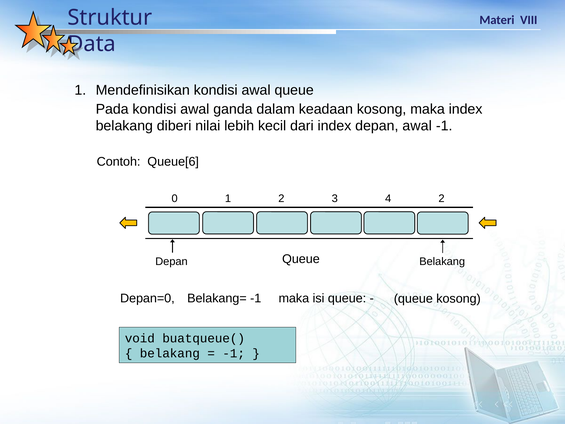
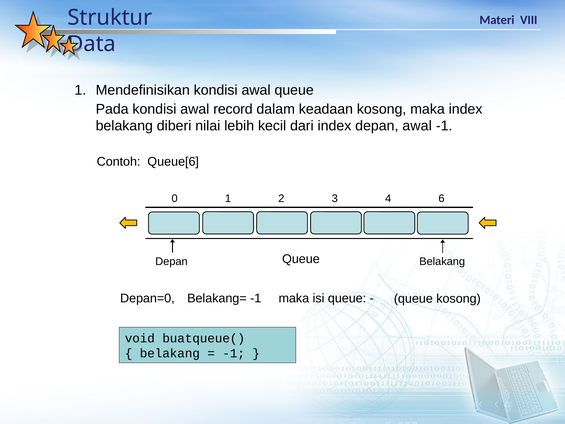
ganda: ganda -> record
4 2: 2 -> 6
